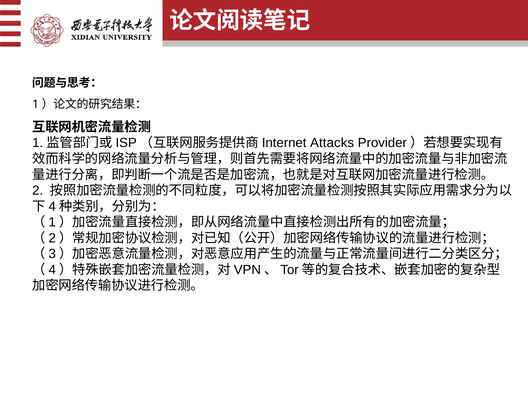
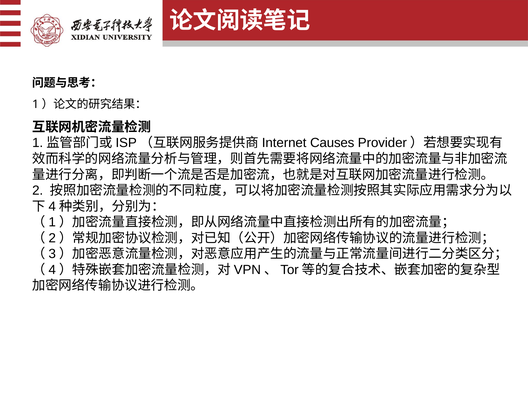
Attacks: Attacks -> Causes
